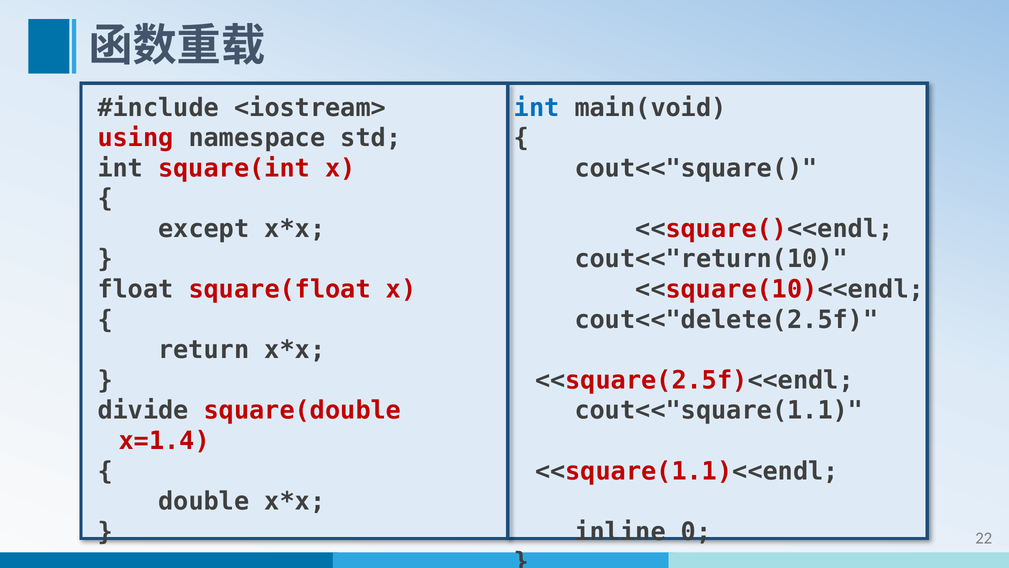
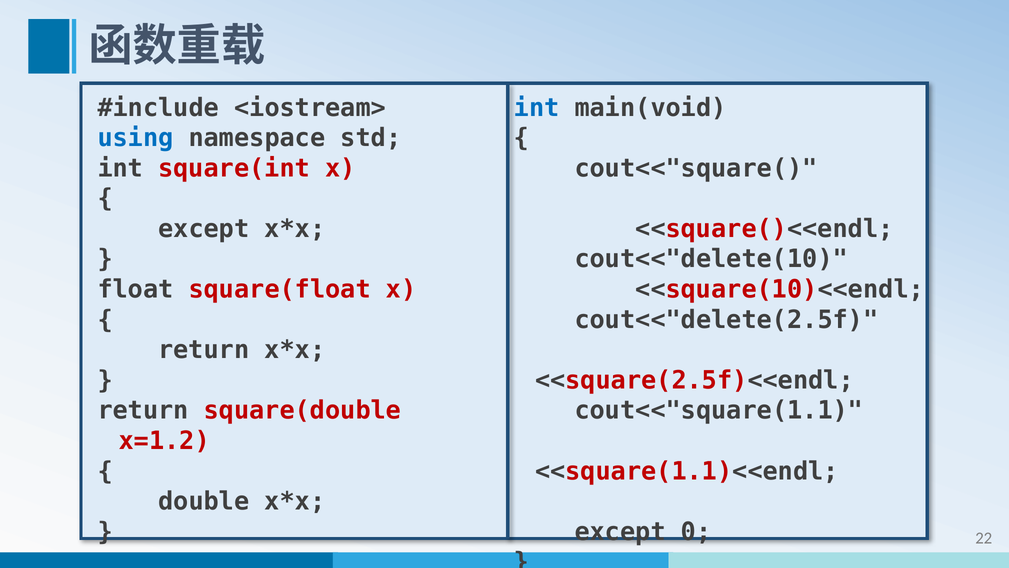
using colour: red -> blue
cout<<"return(10: cout<<"return(10 -> cout<<"delete(10
divide at (143, 410): divide -> return
x=1.4: x=1.4 -> x=1.2
inline at (620, 532): inline -> except
